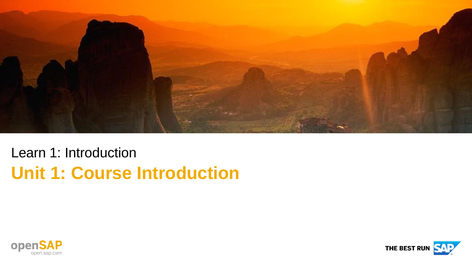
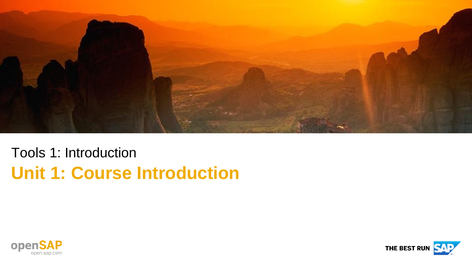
Learn: Learn -> Tools
